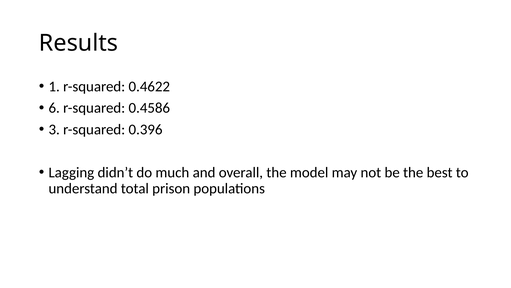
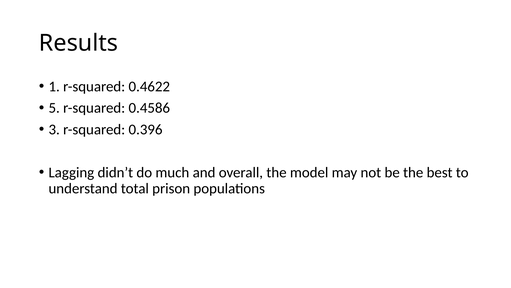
6: 6 -> 5
